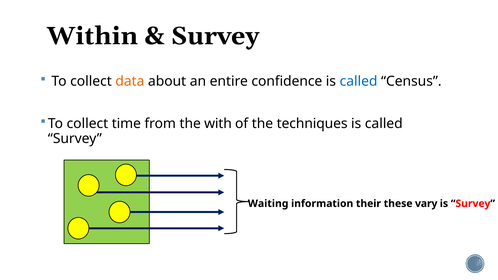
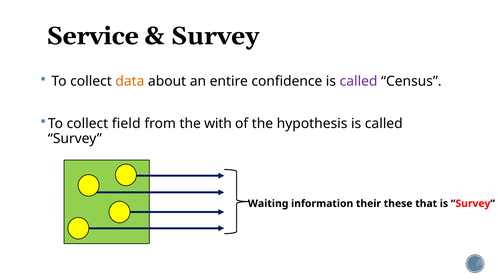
Within: Within -> Service
called at (359, 81) colour: blue -> purple
time: time -> field
techniques: techniques -> hypothesis
vary: vary -> that
